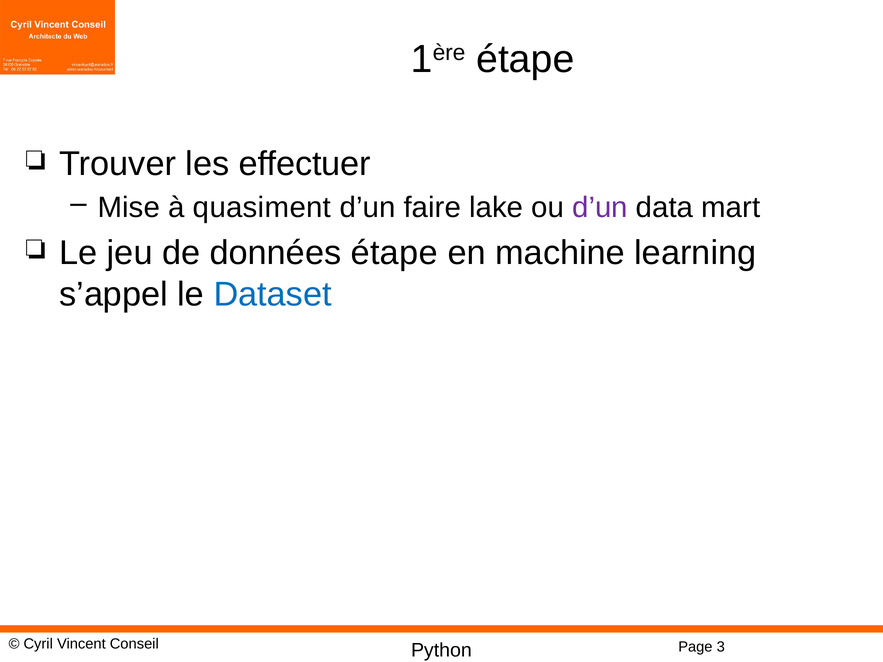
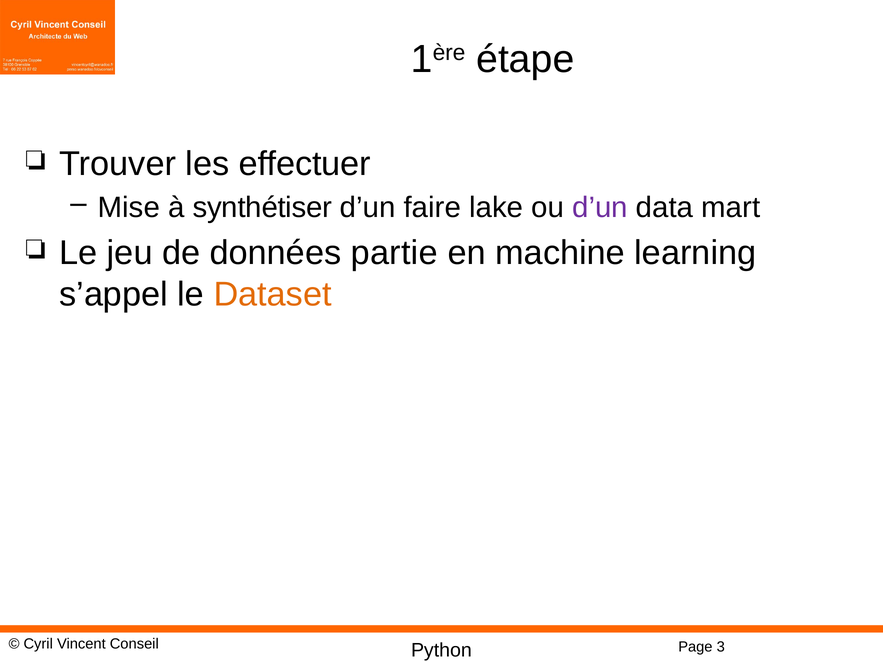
quasiment: quasiment -> synthétiser
données étape: étape -> partie
Dataset colour: blue -> orange
